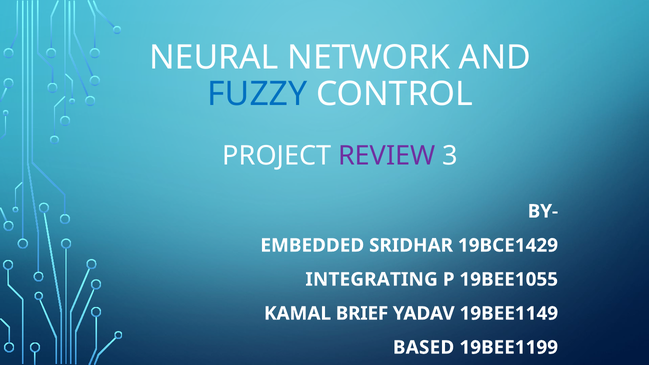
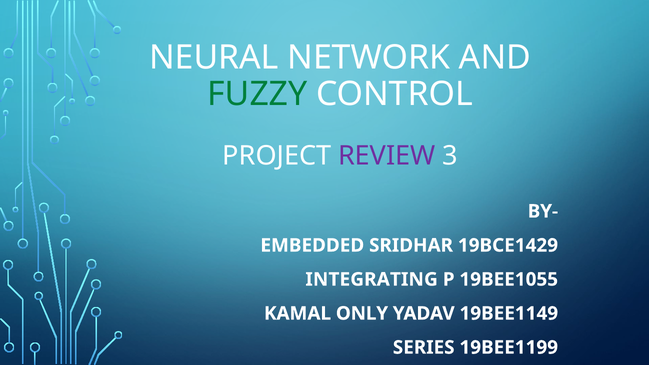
FUZZY colour: blue -> green
BRIEF: BRIEF -> ONLY
BASED: BASED -> SERIES
